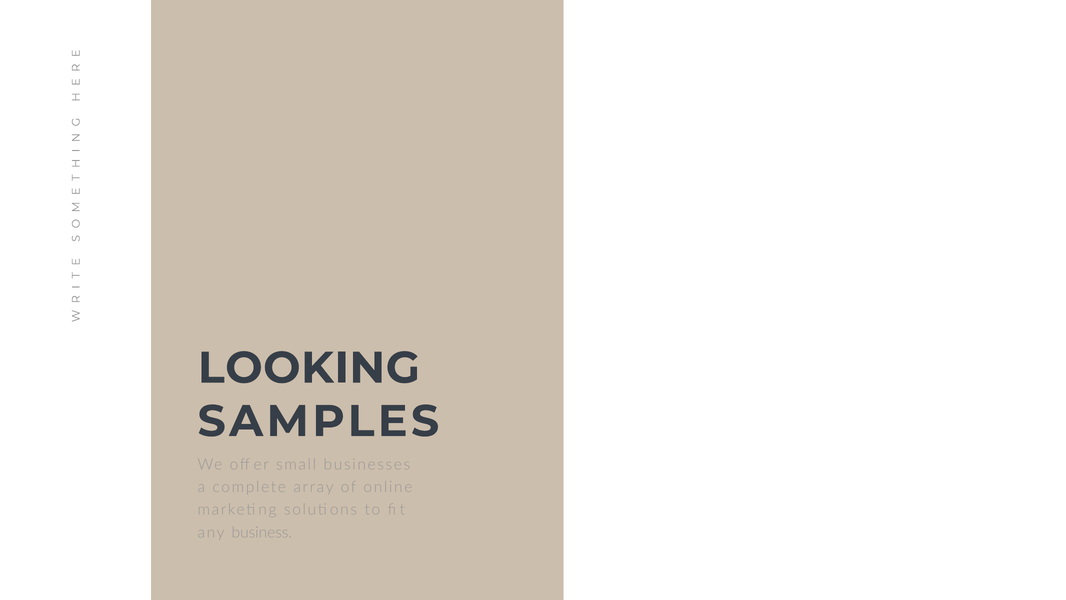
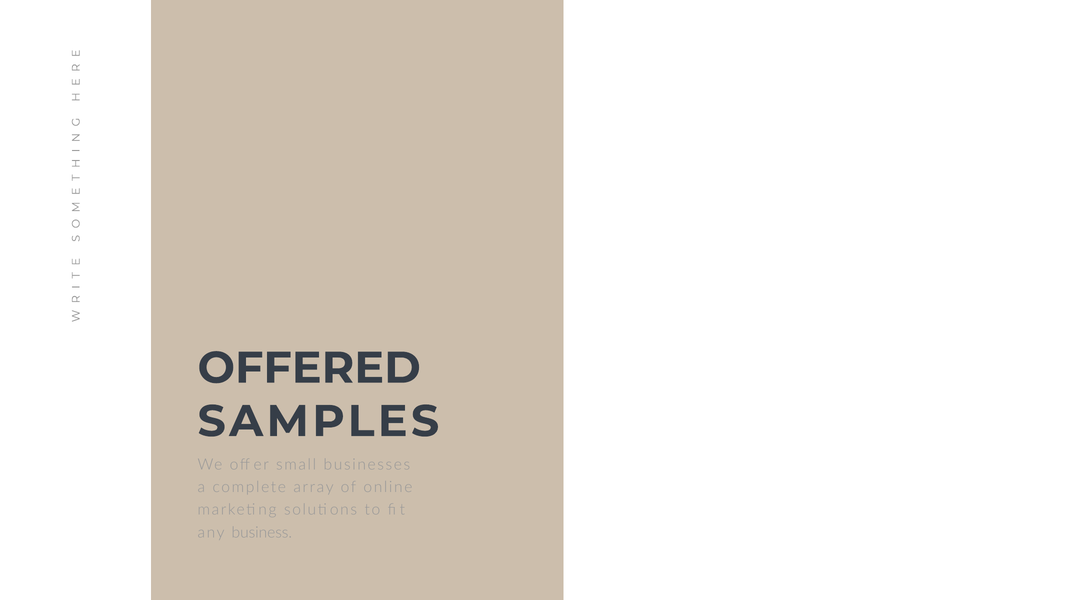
LOOKING: LOOKING -> OFFERED
